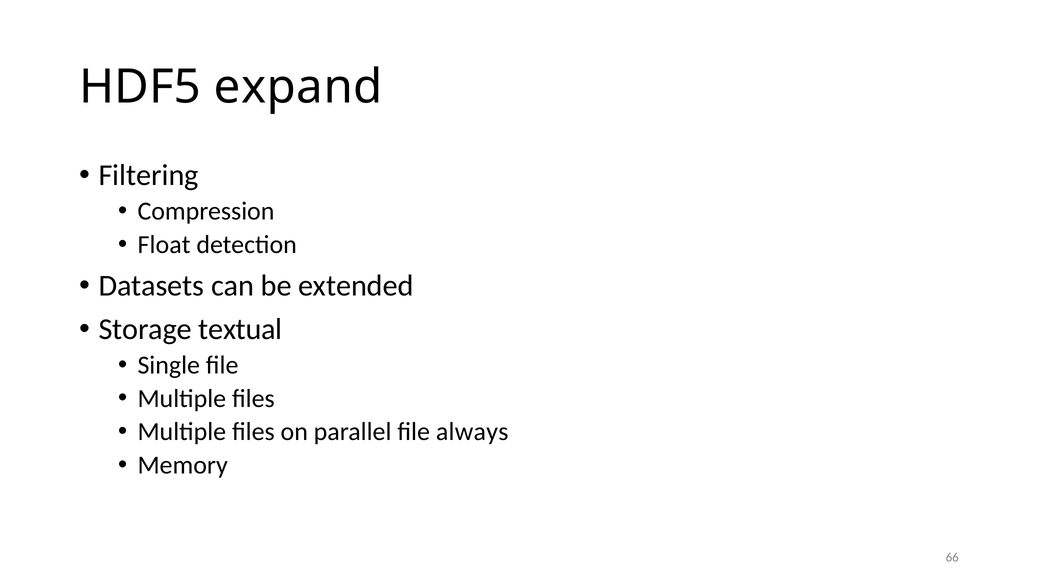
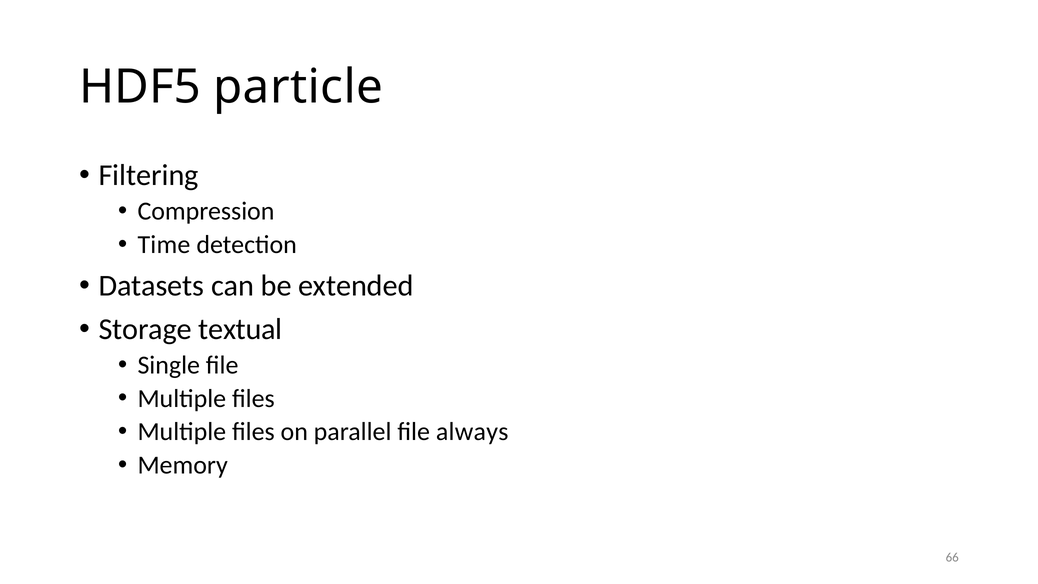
expand: expand -> particle
Float: Float -> Time
